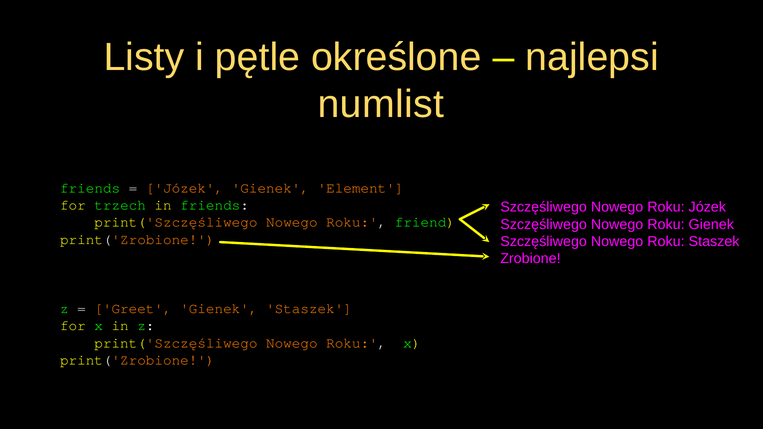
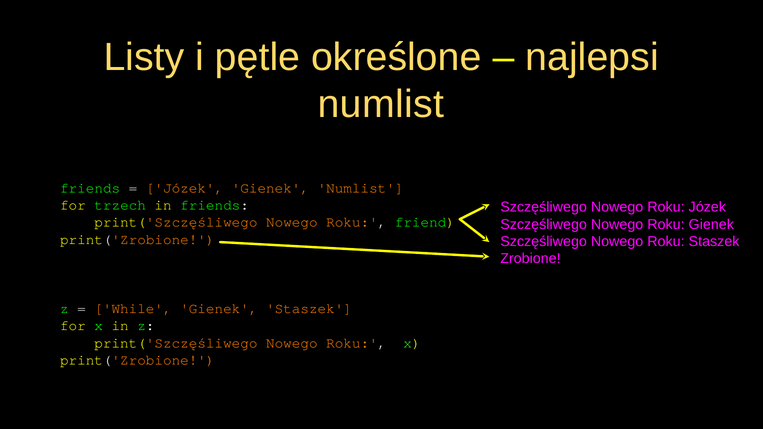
Gienek Element: Element -> Numlist
Greet: Greet -> While
